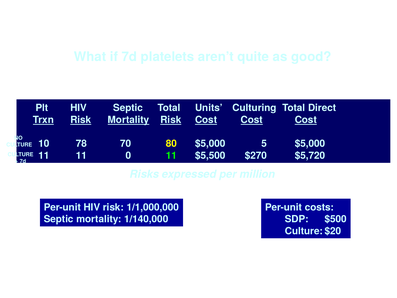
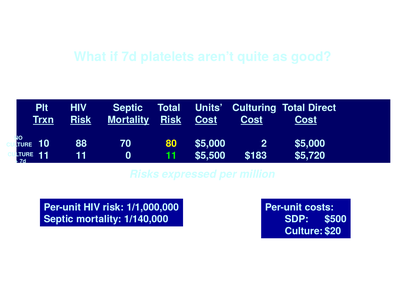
78: 78 -> 88
5: 5 -> 2
$270: $270 -> $183
